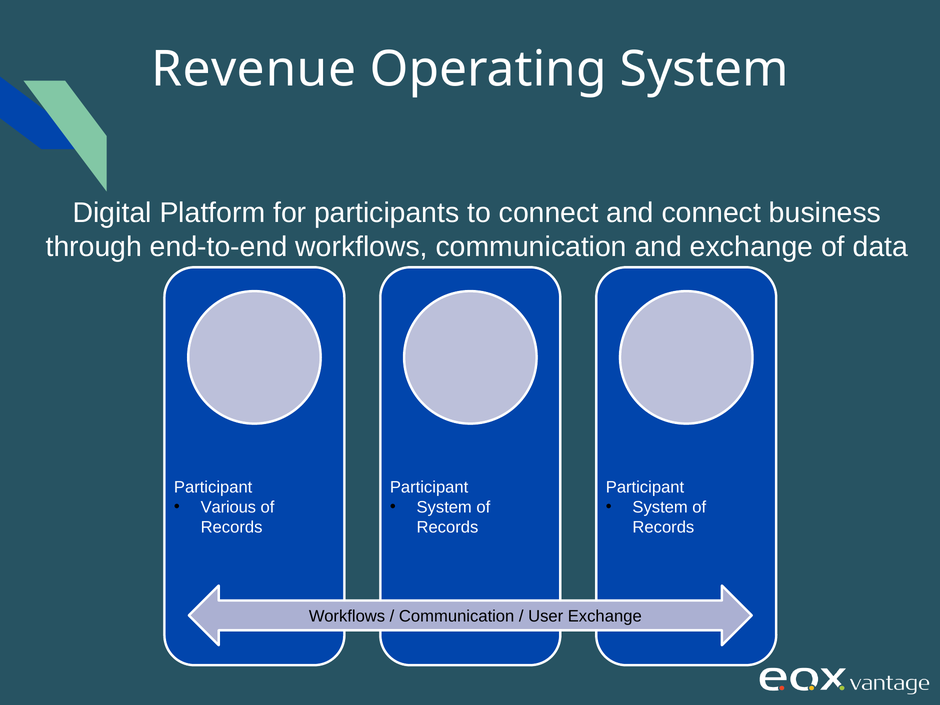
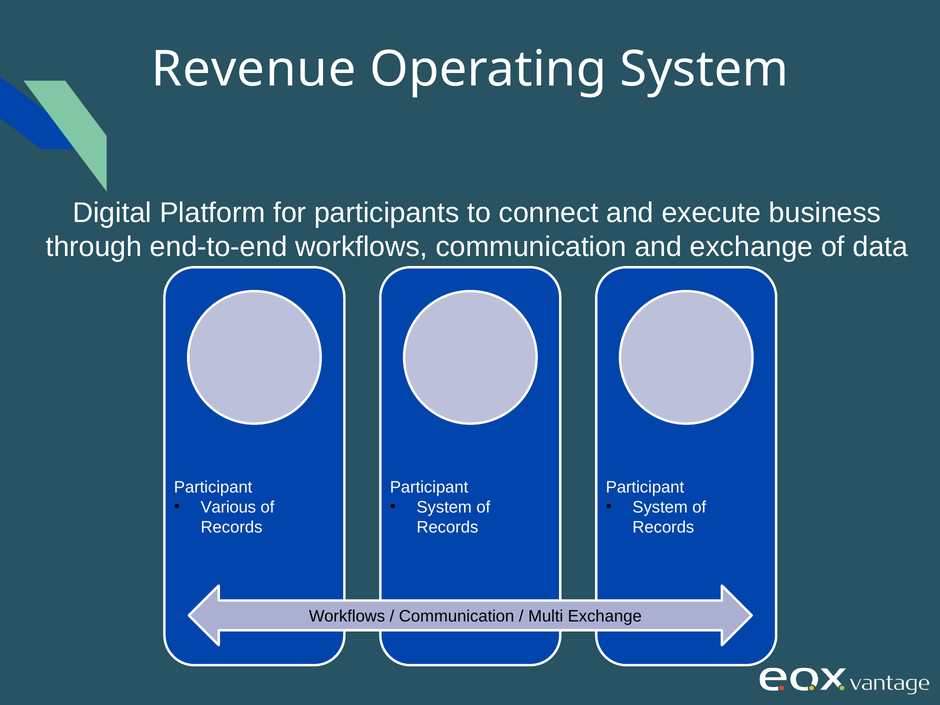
and connect: connect -> execute
User: User -> Multi
